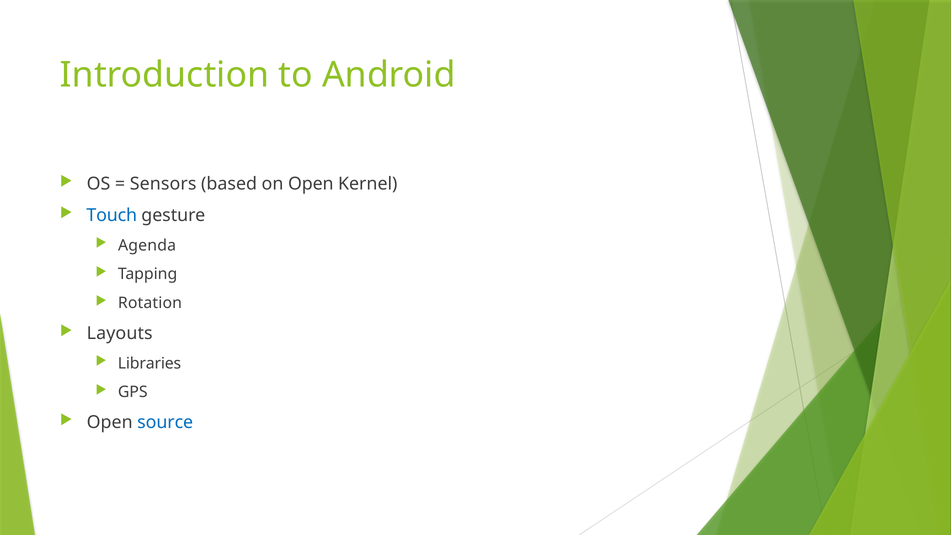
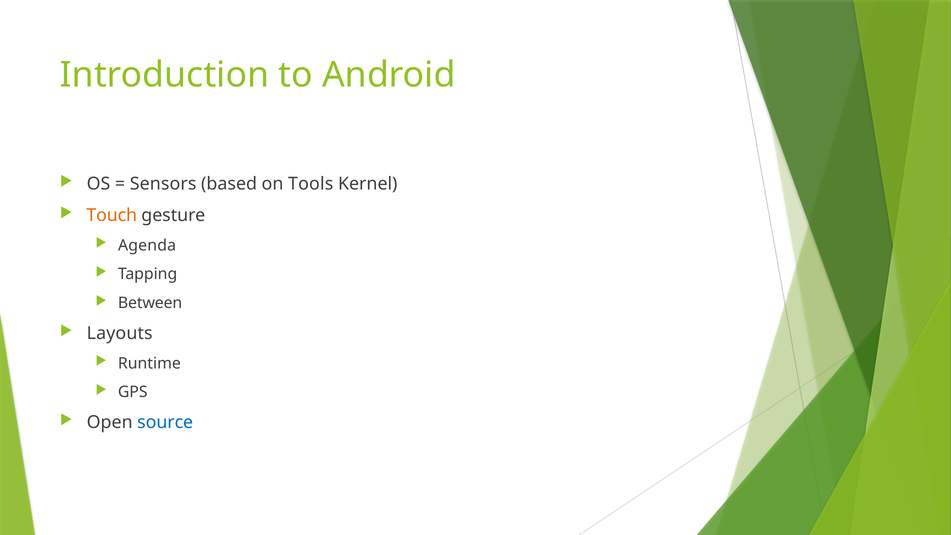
on Open: Open -> Tools
Touch colour: blue -> orange
Rotation: Rotation -> Between
Libraries: Libraries -> Runtime
